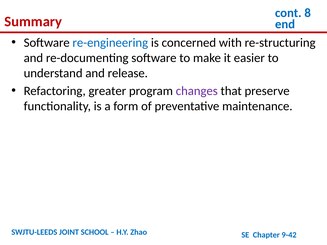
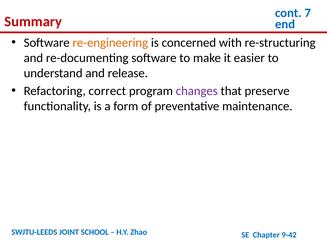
8: 8 -> 7
re-engineering colour: blue -> orange
greater: greater -> correct
